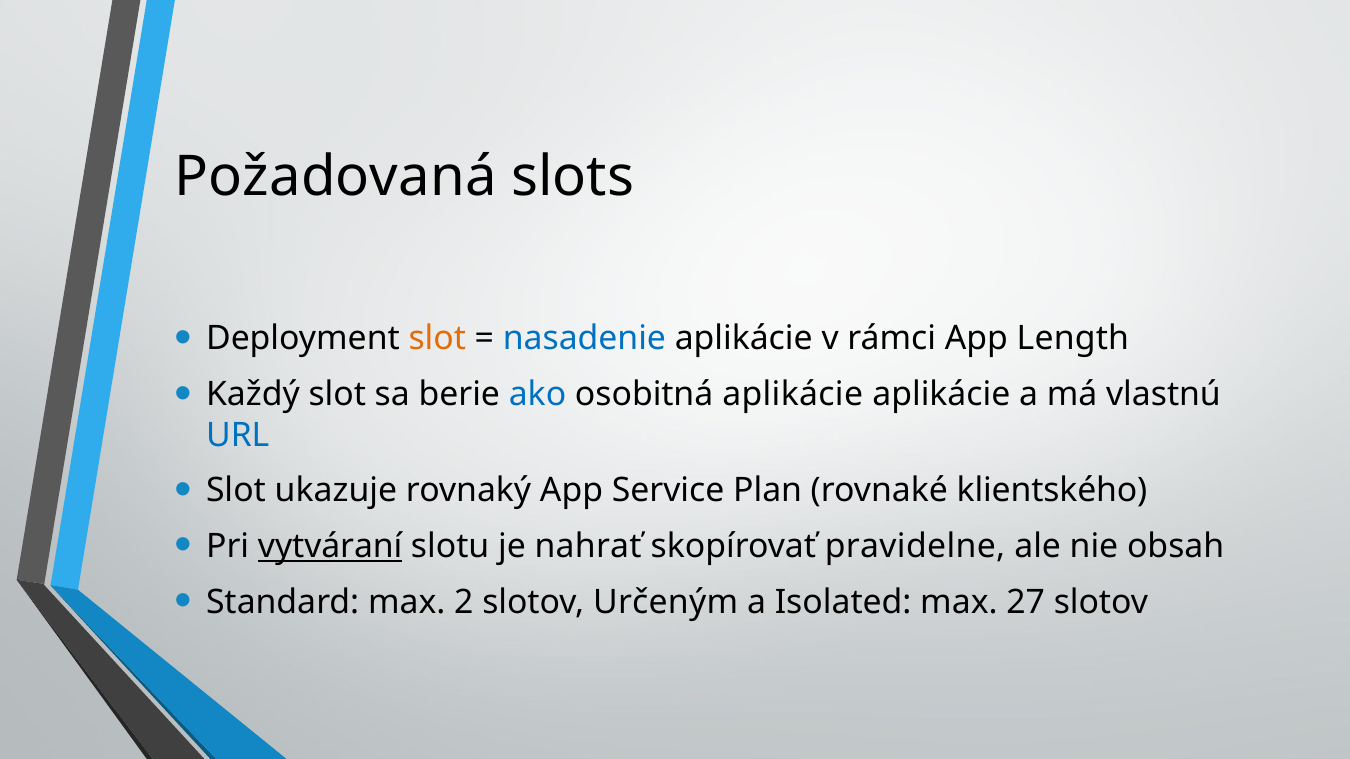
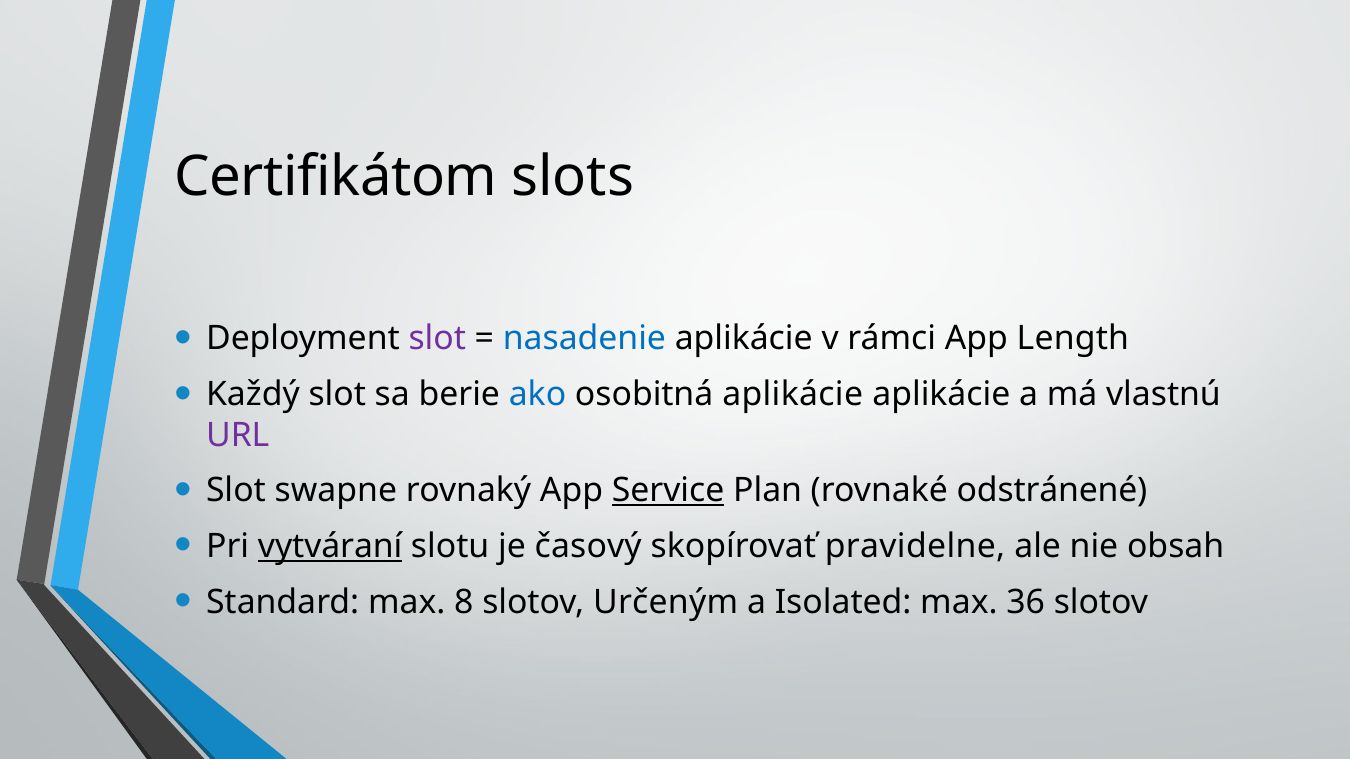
Požadovaná: Požadovaná -> Certifikátom
slot at (437, 339) colour: orange -> purple
URL colour: blue -> purple
ukazuje: ukazuje -> swapne
Service underline: none -> present
klientského: klientského -> odstránené
nahrať: nahrať -> časový
2: 2 -> 8
27: 27 -> 36
